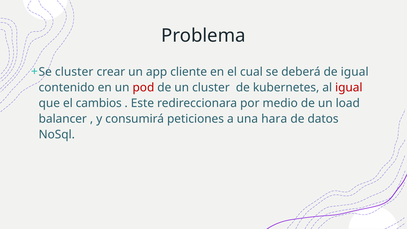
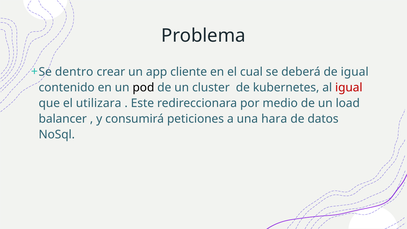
cluster at (74, 72): cluster -> dentro
pod colour: red -> black
cambios: cambios -> utilizara
